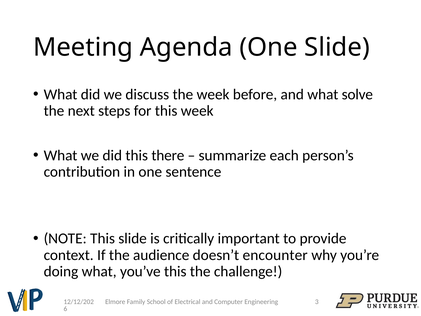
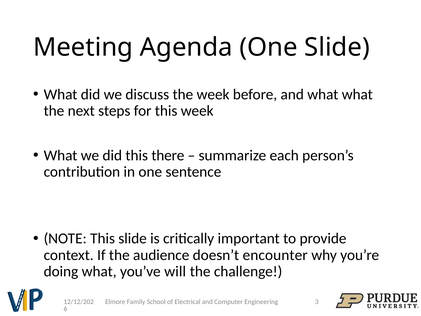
what solve: solve -> what
you’ve this: this -> will
